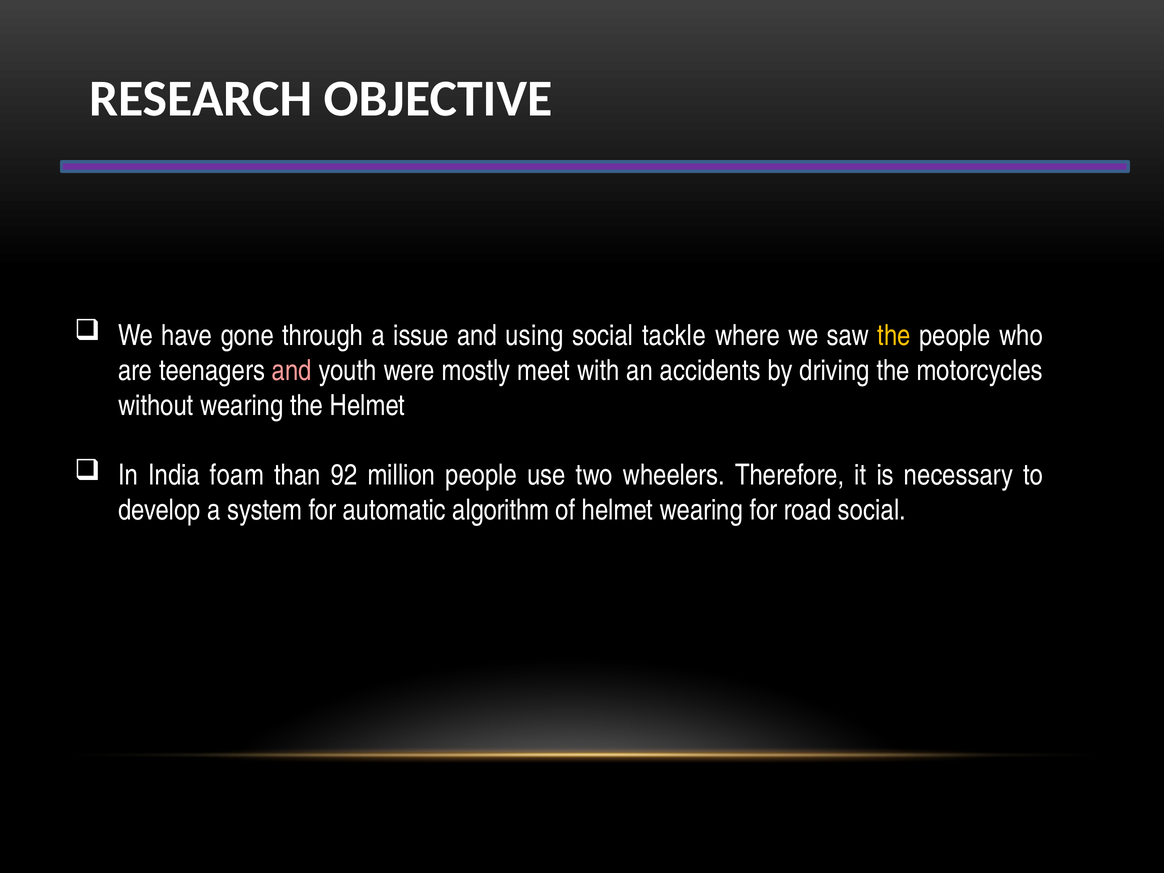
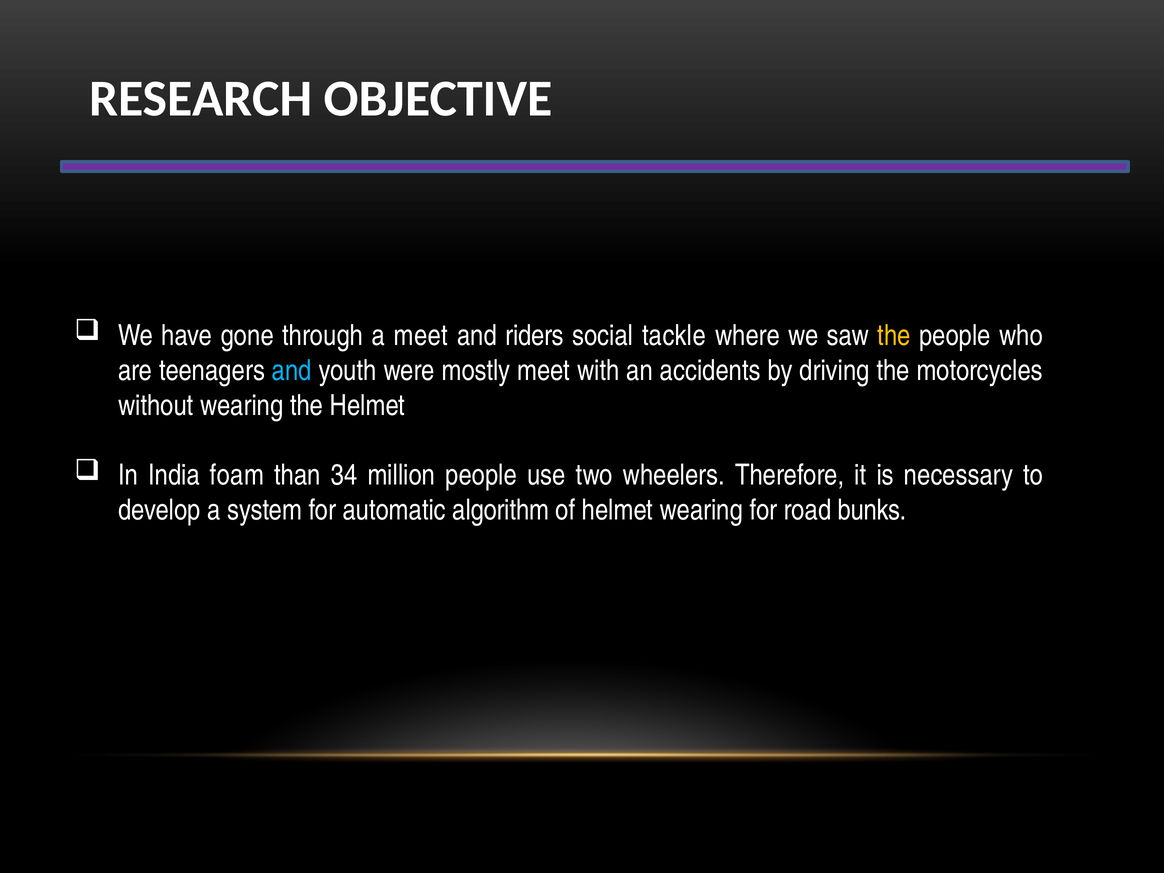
a issue: issue -> meet
using: using -> riders
and at (292, 370) colour: pink -> light blue
92: 92 -> 34
road social: social -> bunks
